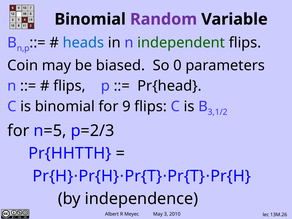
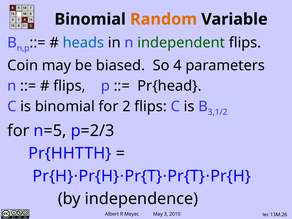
Random colour: purple -> orange
0: 0 -> 4
9: 9 -> 2
